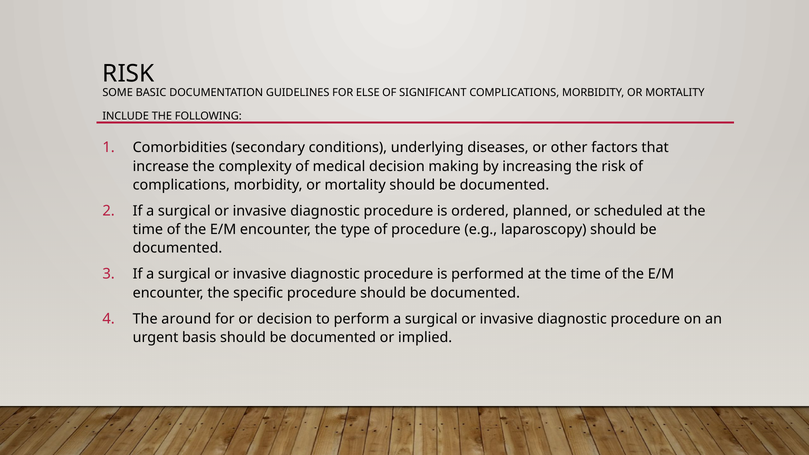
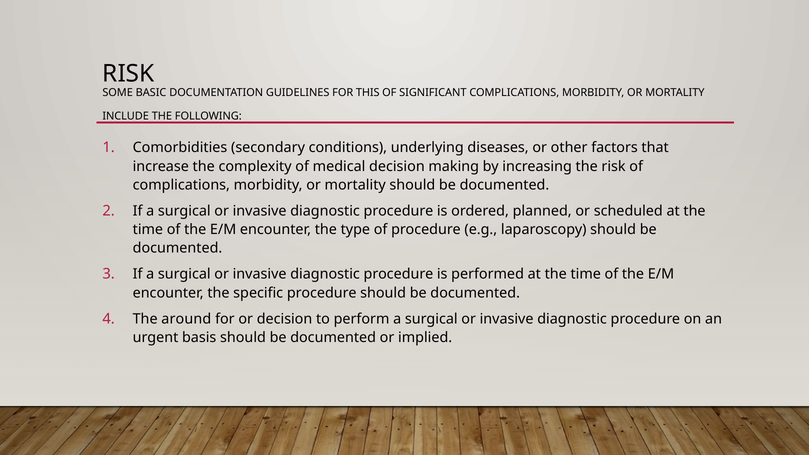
ELSE: ELSE -> THIS
